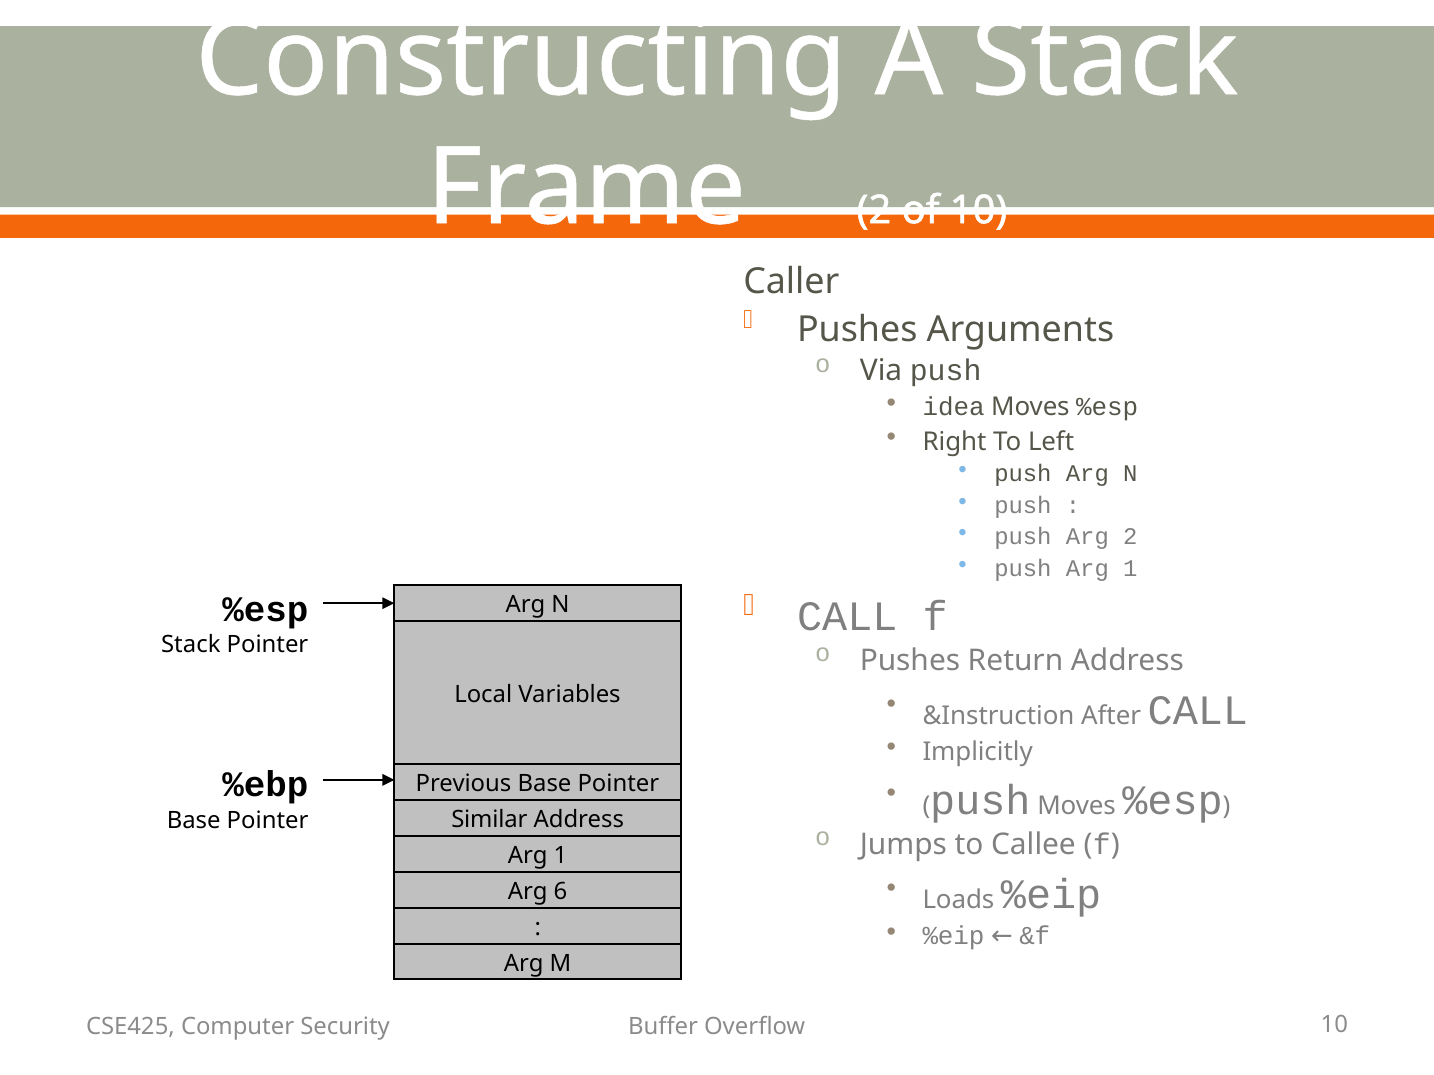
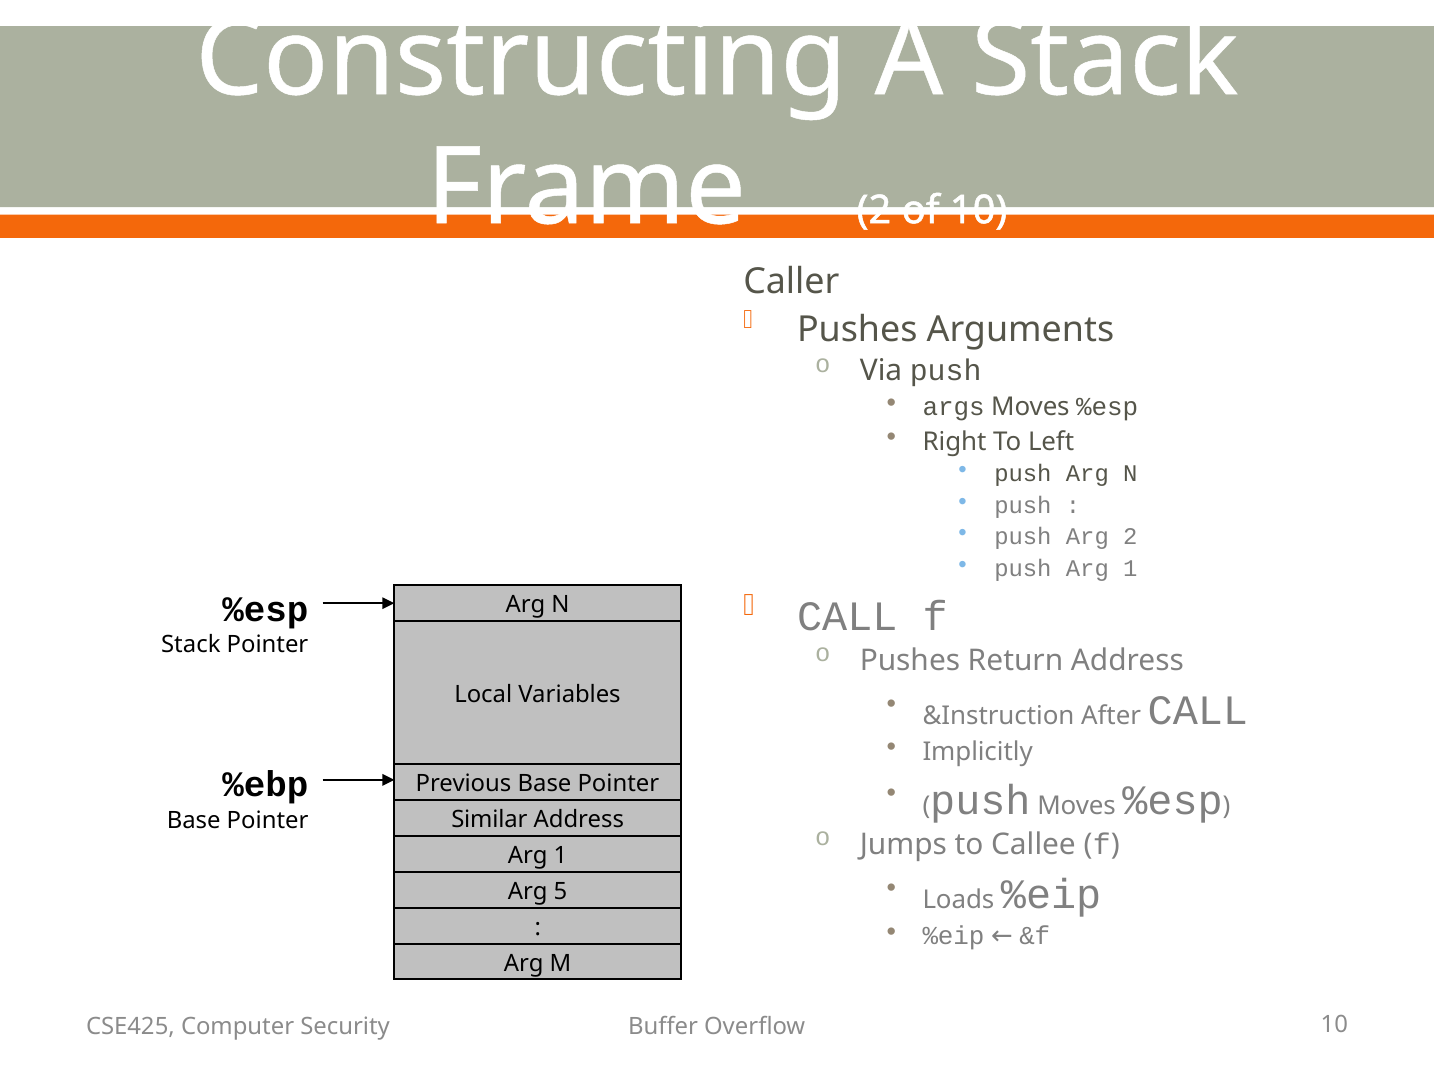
idea: idea -> args
6: 6 -> 5
